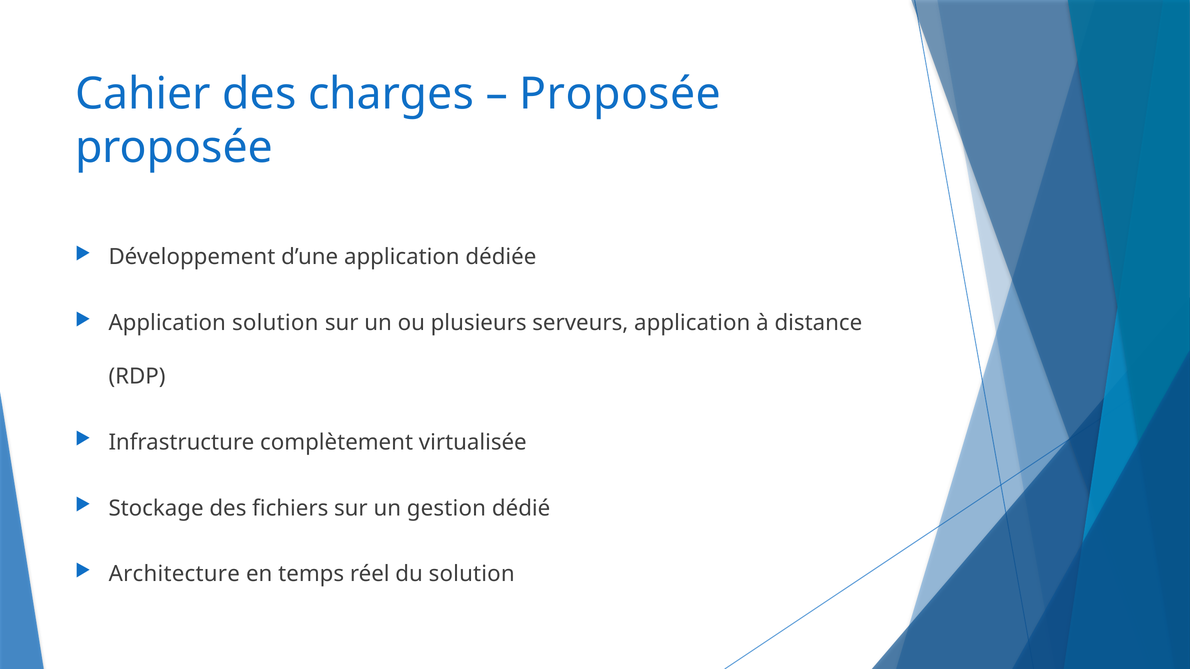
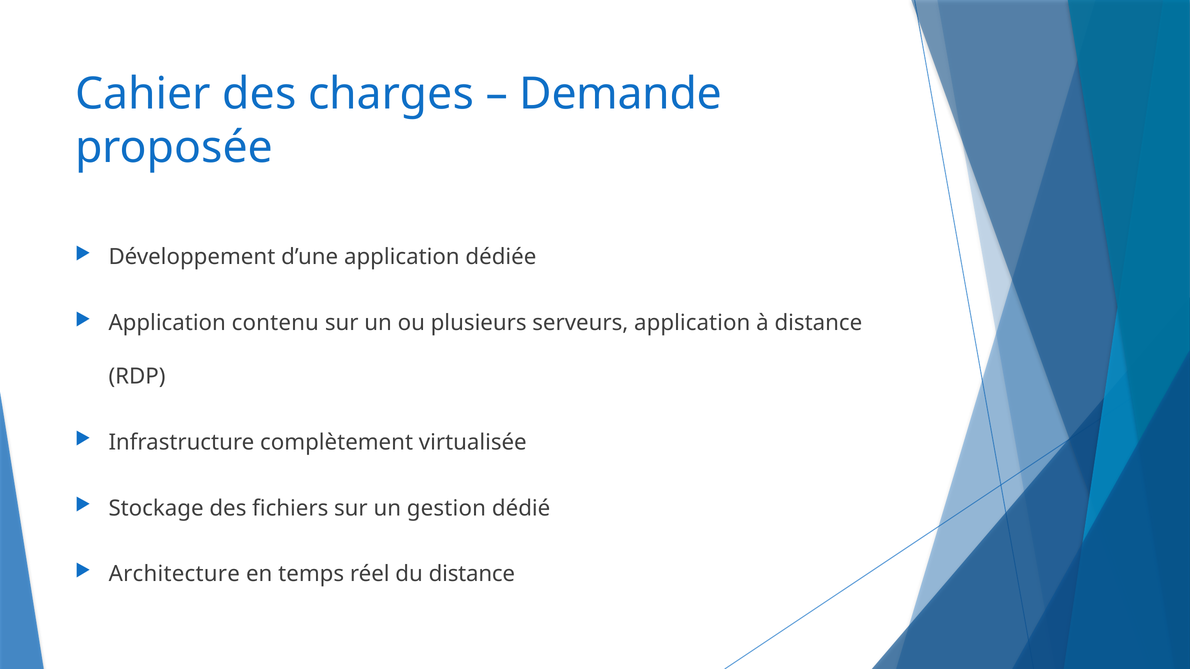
Proposée at (620, 94): Proposée -> Demande
Application solution: solution -> contenu
du solution: solution -> distance
